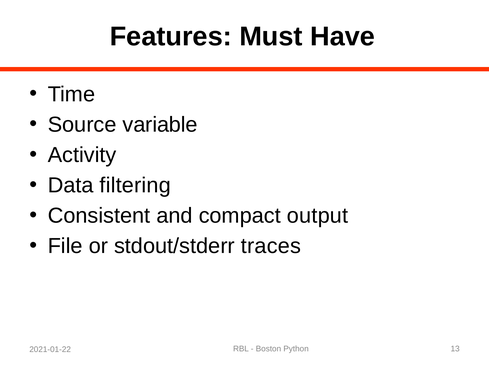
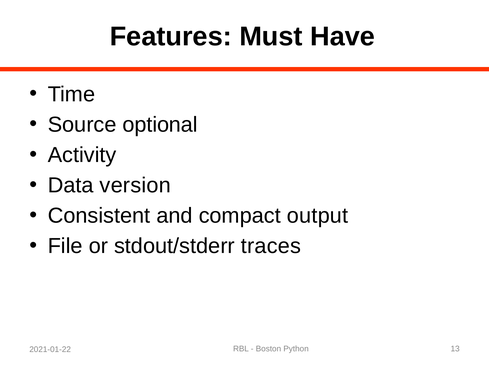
variable: variable -> optional
filtering: filtering -> version
